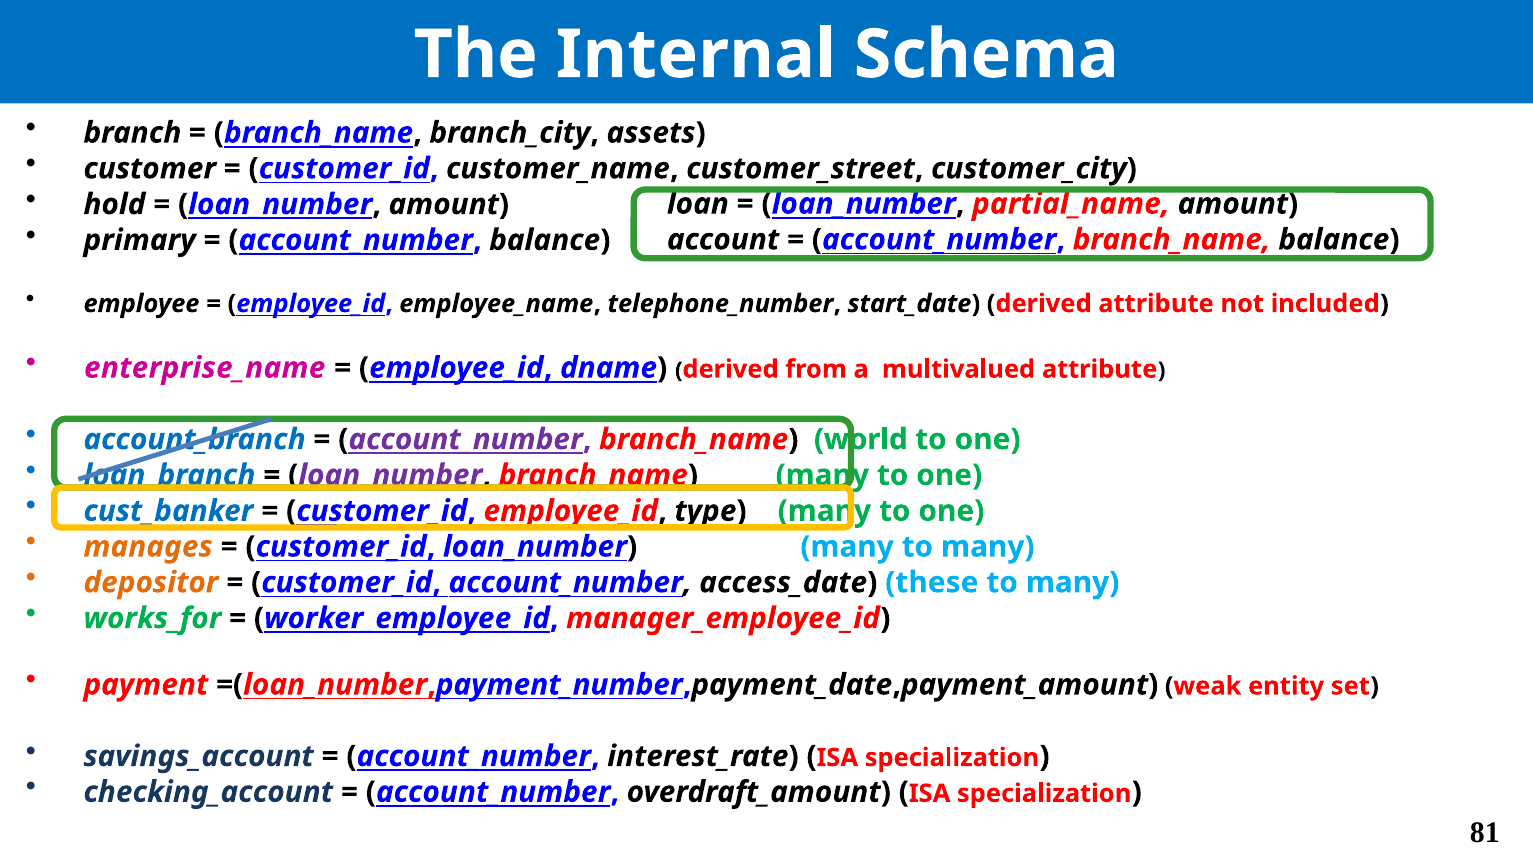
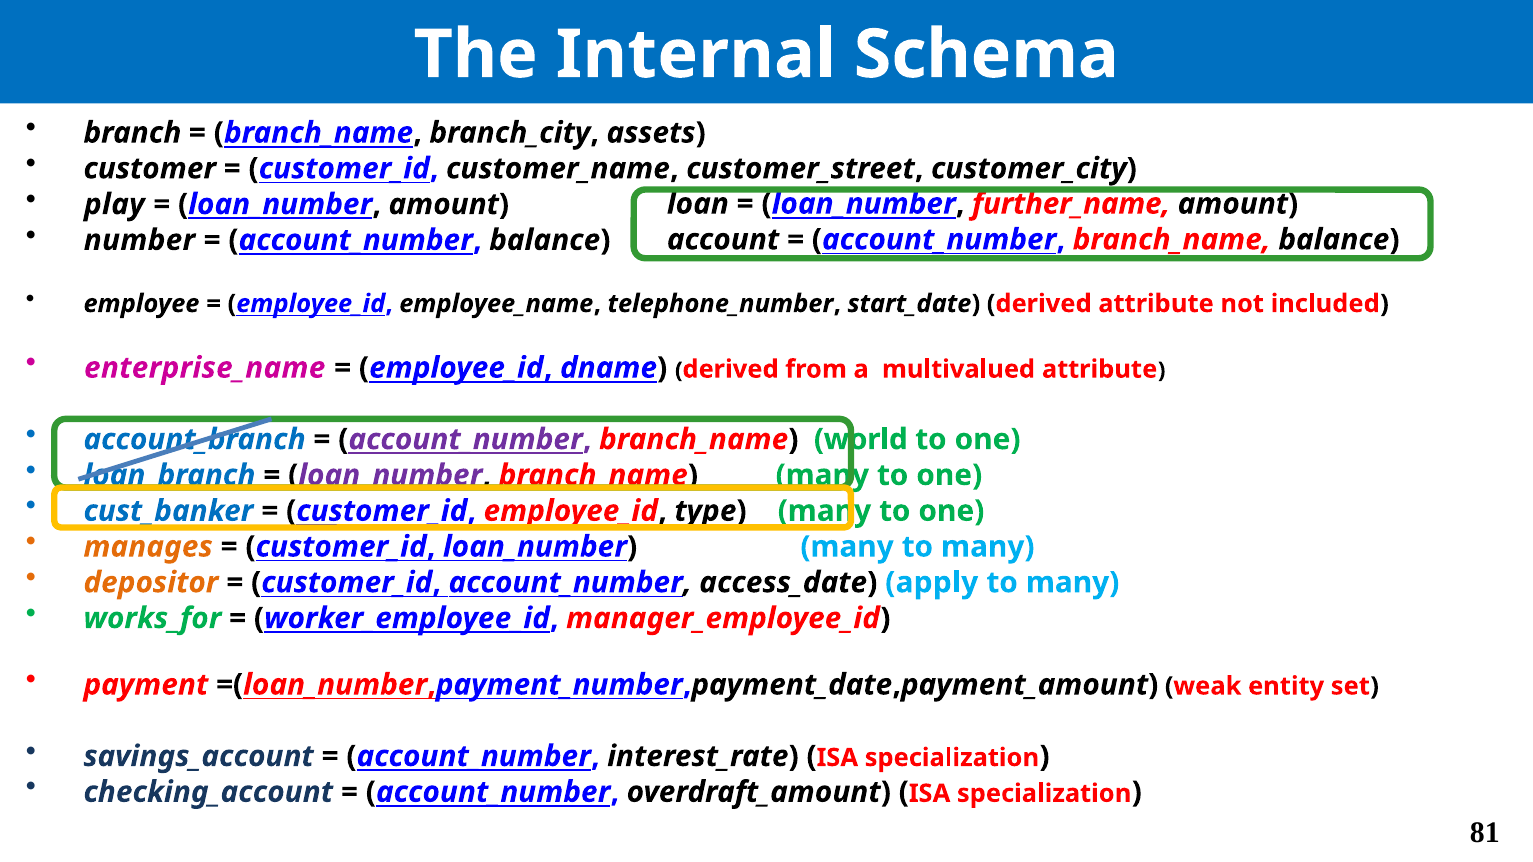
hold: hold -> play
partial_name: partial_name -> further_name
primary: primary -> number
these: these -> apply
